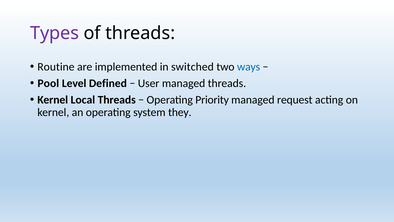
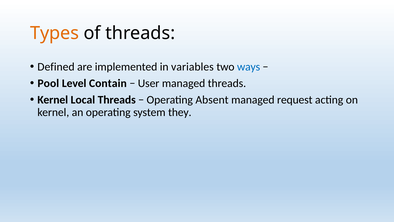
Types colour: purple -> orange
Routine: Routine -> Defined
switched: switched -> variables
Defined: Defined -> Contain
Priority: Priority -> Absent
